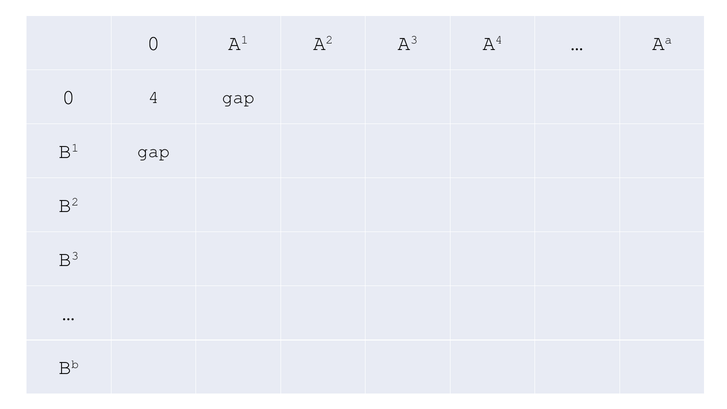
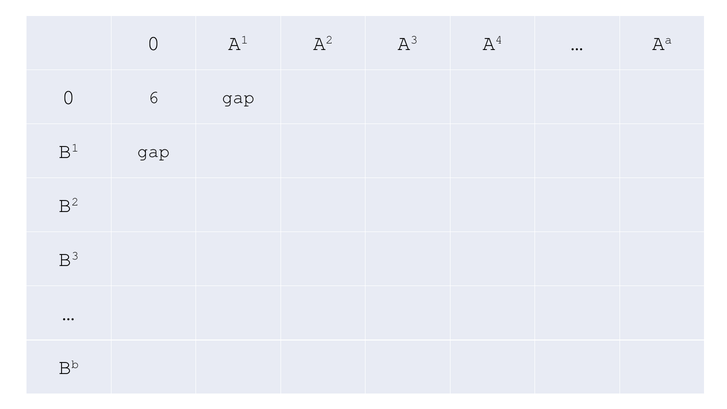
4: 4 -> 6
